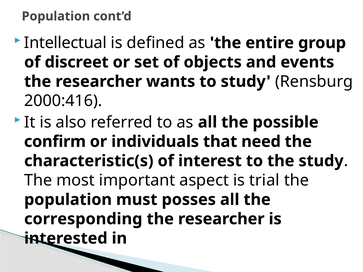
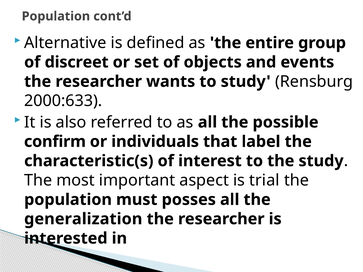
Intellectual: Intellectual -> Alternative
2000:416: 2000:416 -> 2000:633
need: need -> label
corresponding: corresponding -> generalization
